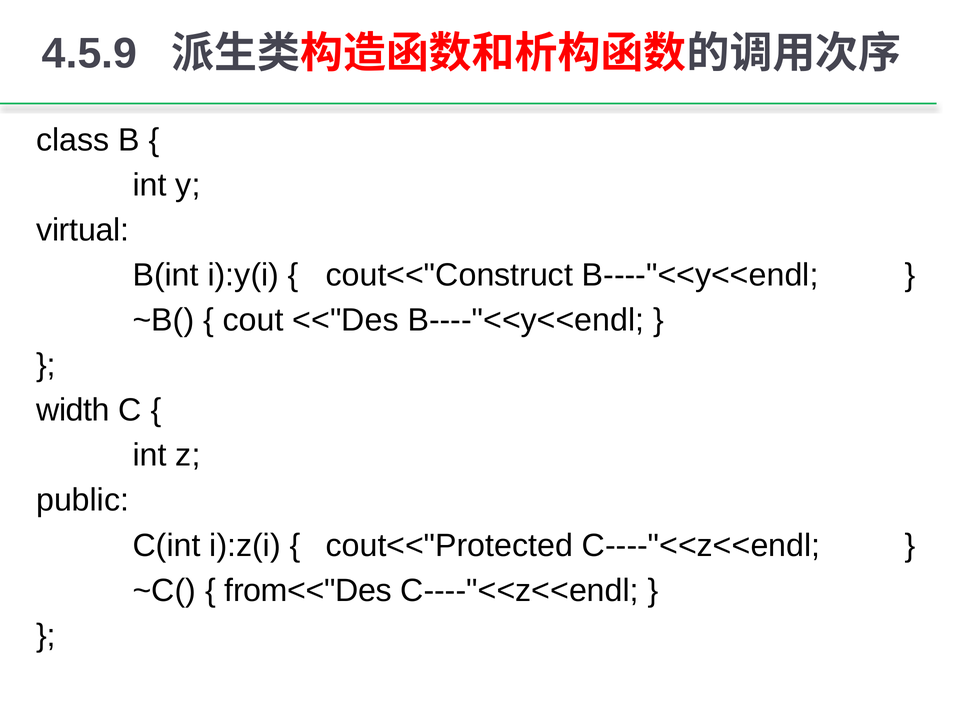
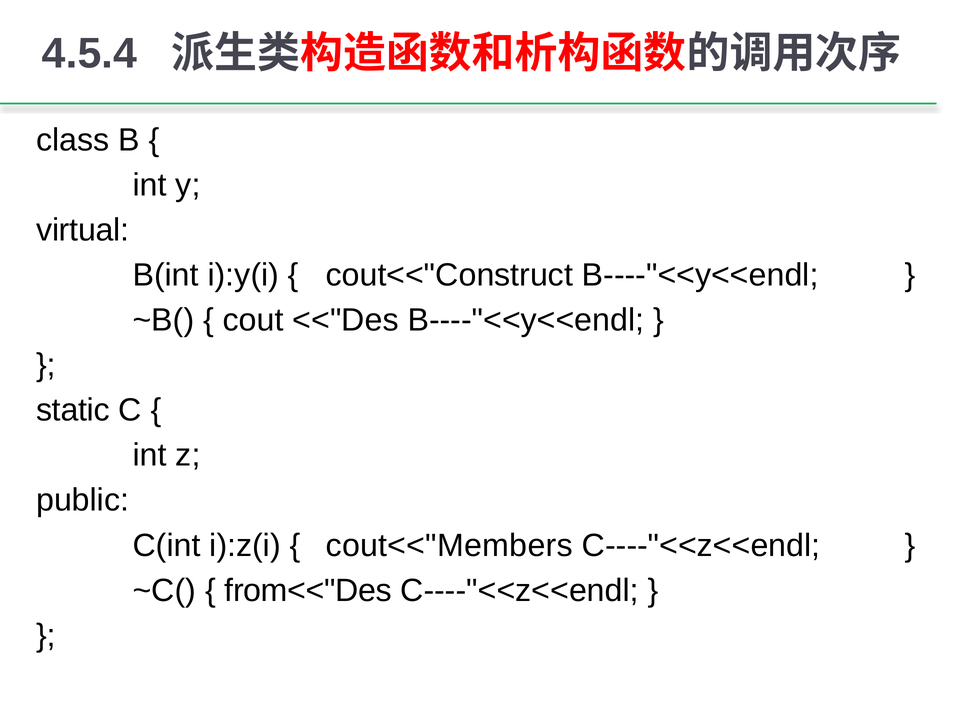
4.5.9: 4.5.9 -> 4.5.4
width: width -> static
cout<<"Protected: cout<<"Protected -> cout<<"Members
